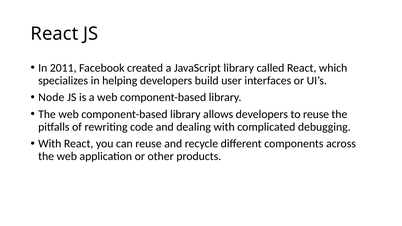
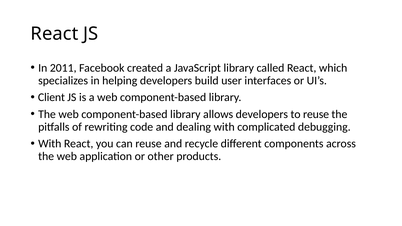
Node: Node -> Client
